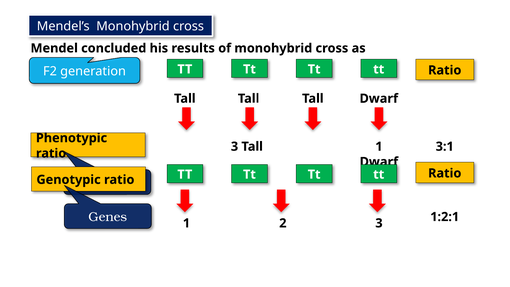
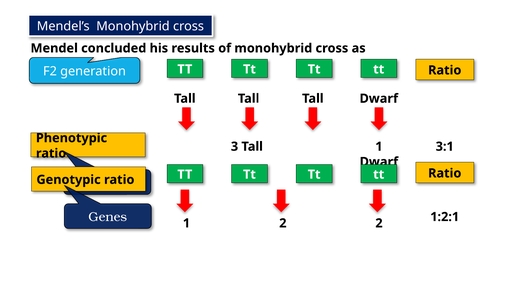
2 3: 3 -> 2
